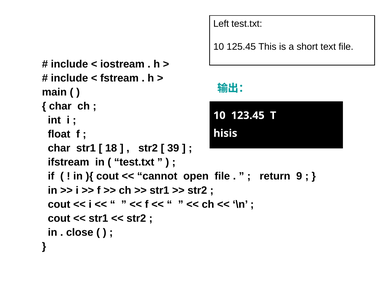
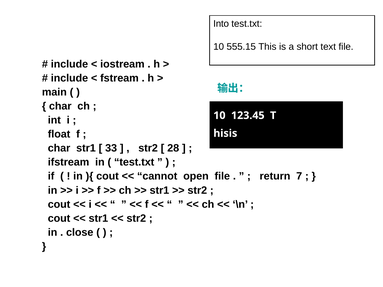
Left: Left -> Into
125.45: 125.45 -> 555.15
18: 18 -> 33
39: 39 -> 28
9: 9 -> 7
